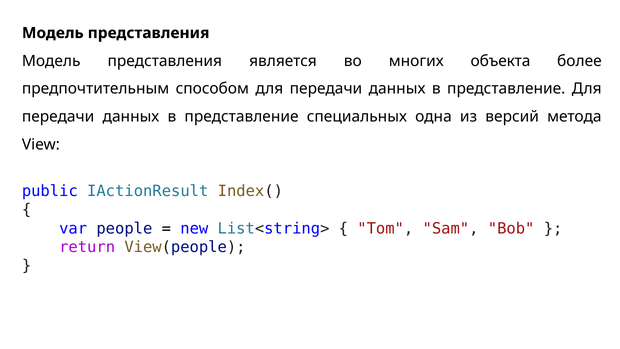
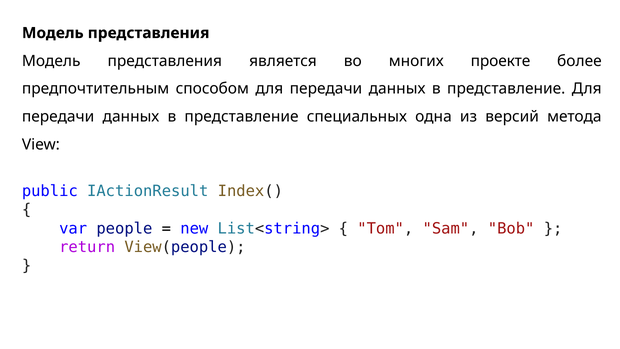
объекта: объекта -> проекте
